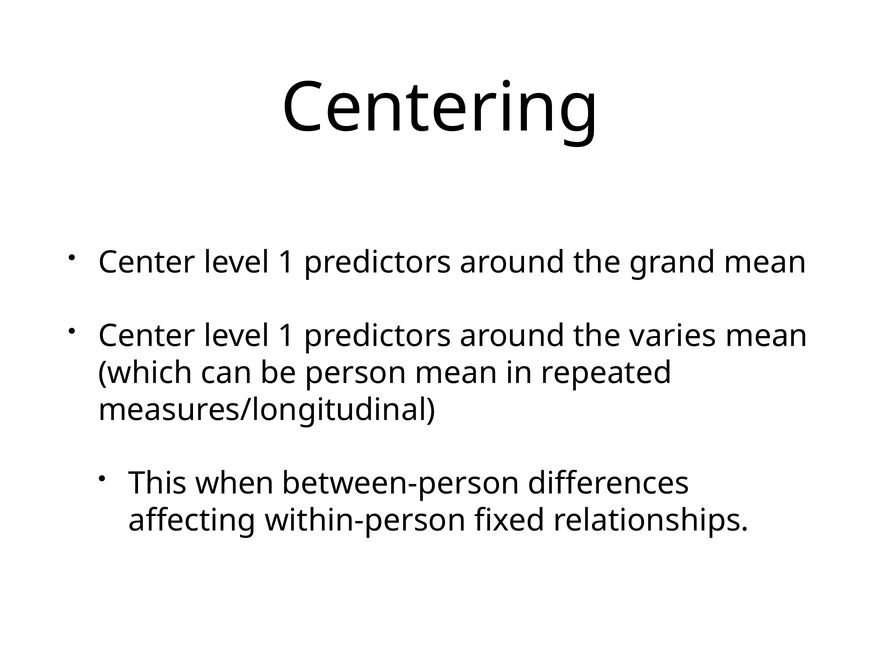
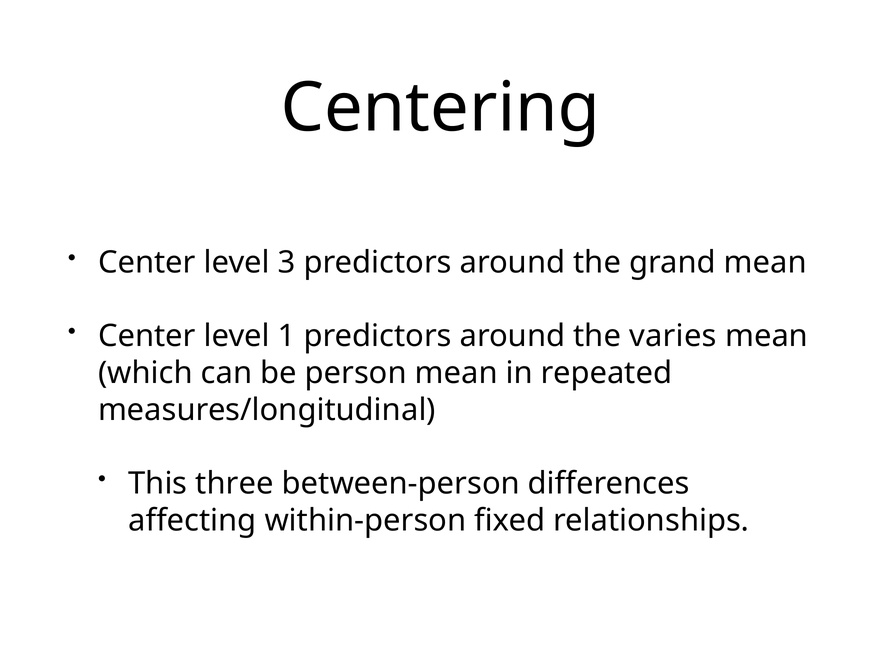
1 at (287, 262): 1 -> 3
when: when -> three
